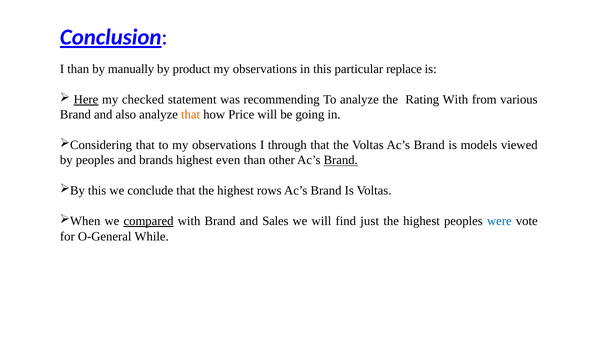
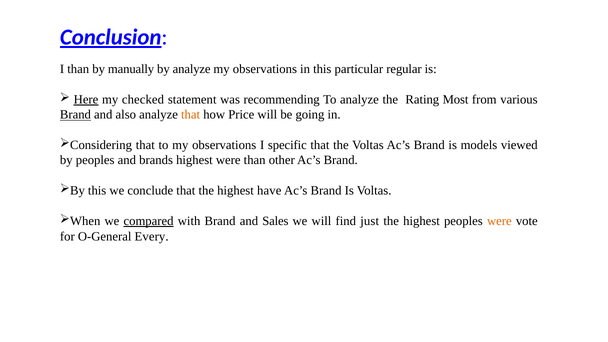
by product: product -> analyze
replace: replace -> regular
Rating With: With -> Most
Brand at (75, 115) underline: none -> present
through: through -> specific
highest even: even -> were
Brand at (341, 160) underline: present -> none
rows: rows -> have
were at (499, 221) colour: blue -> orange
While: While -> Every
